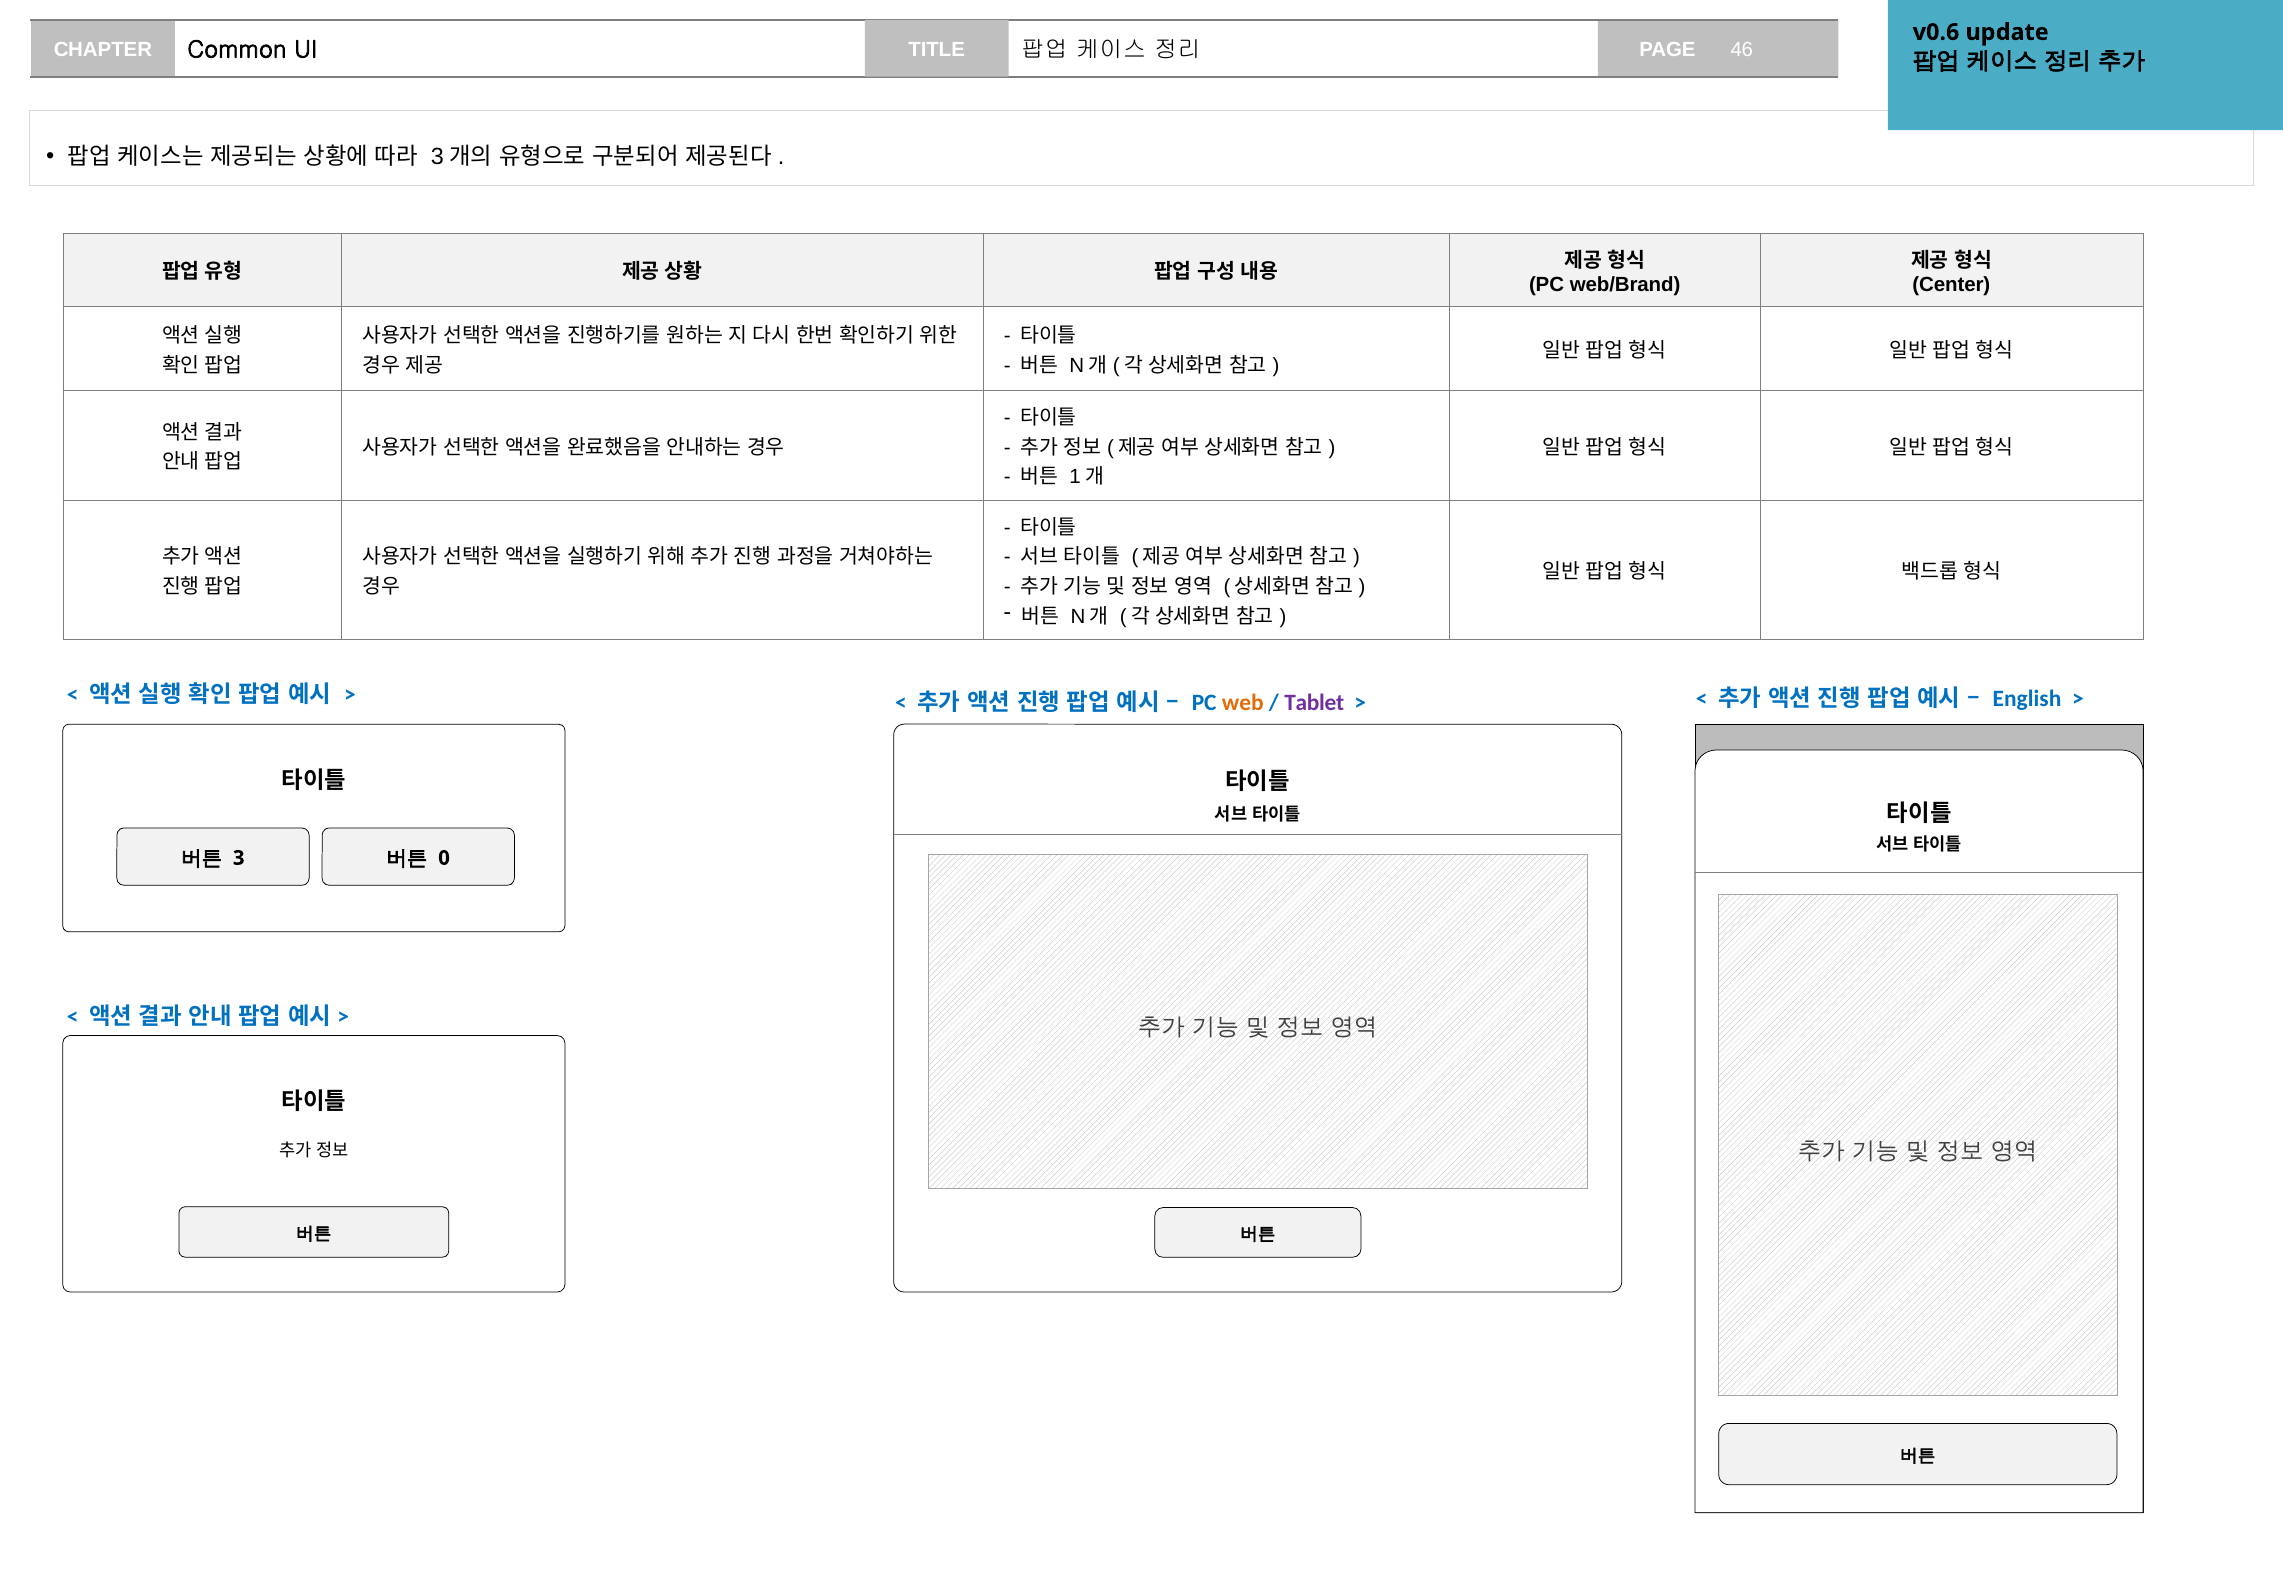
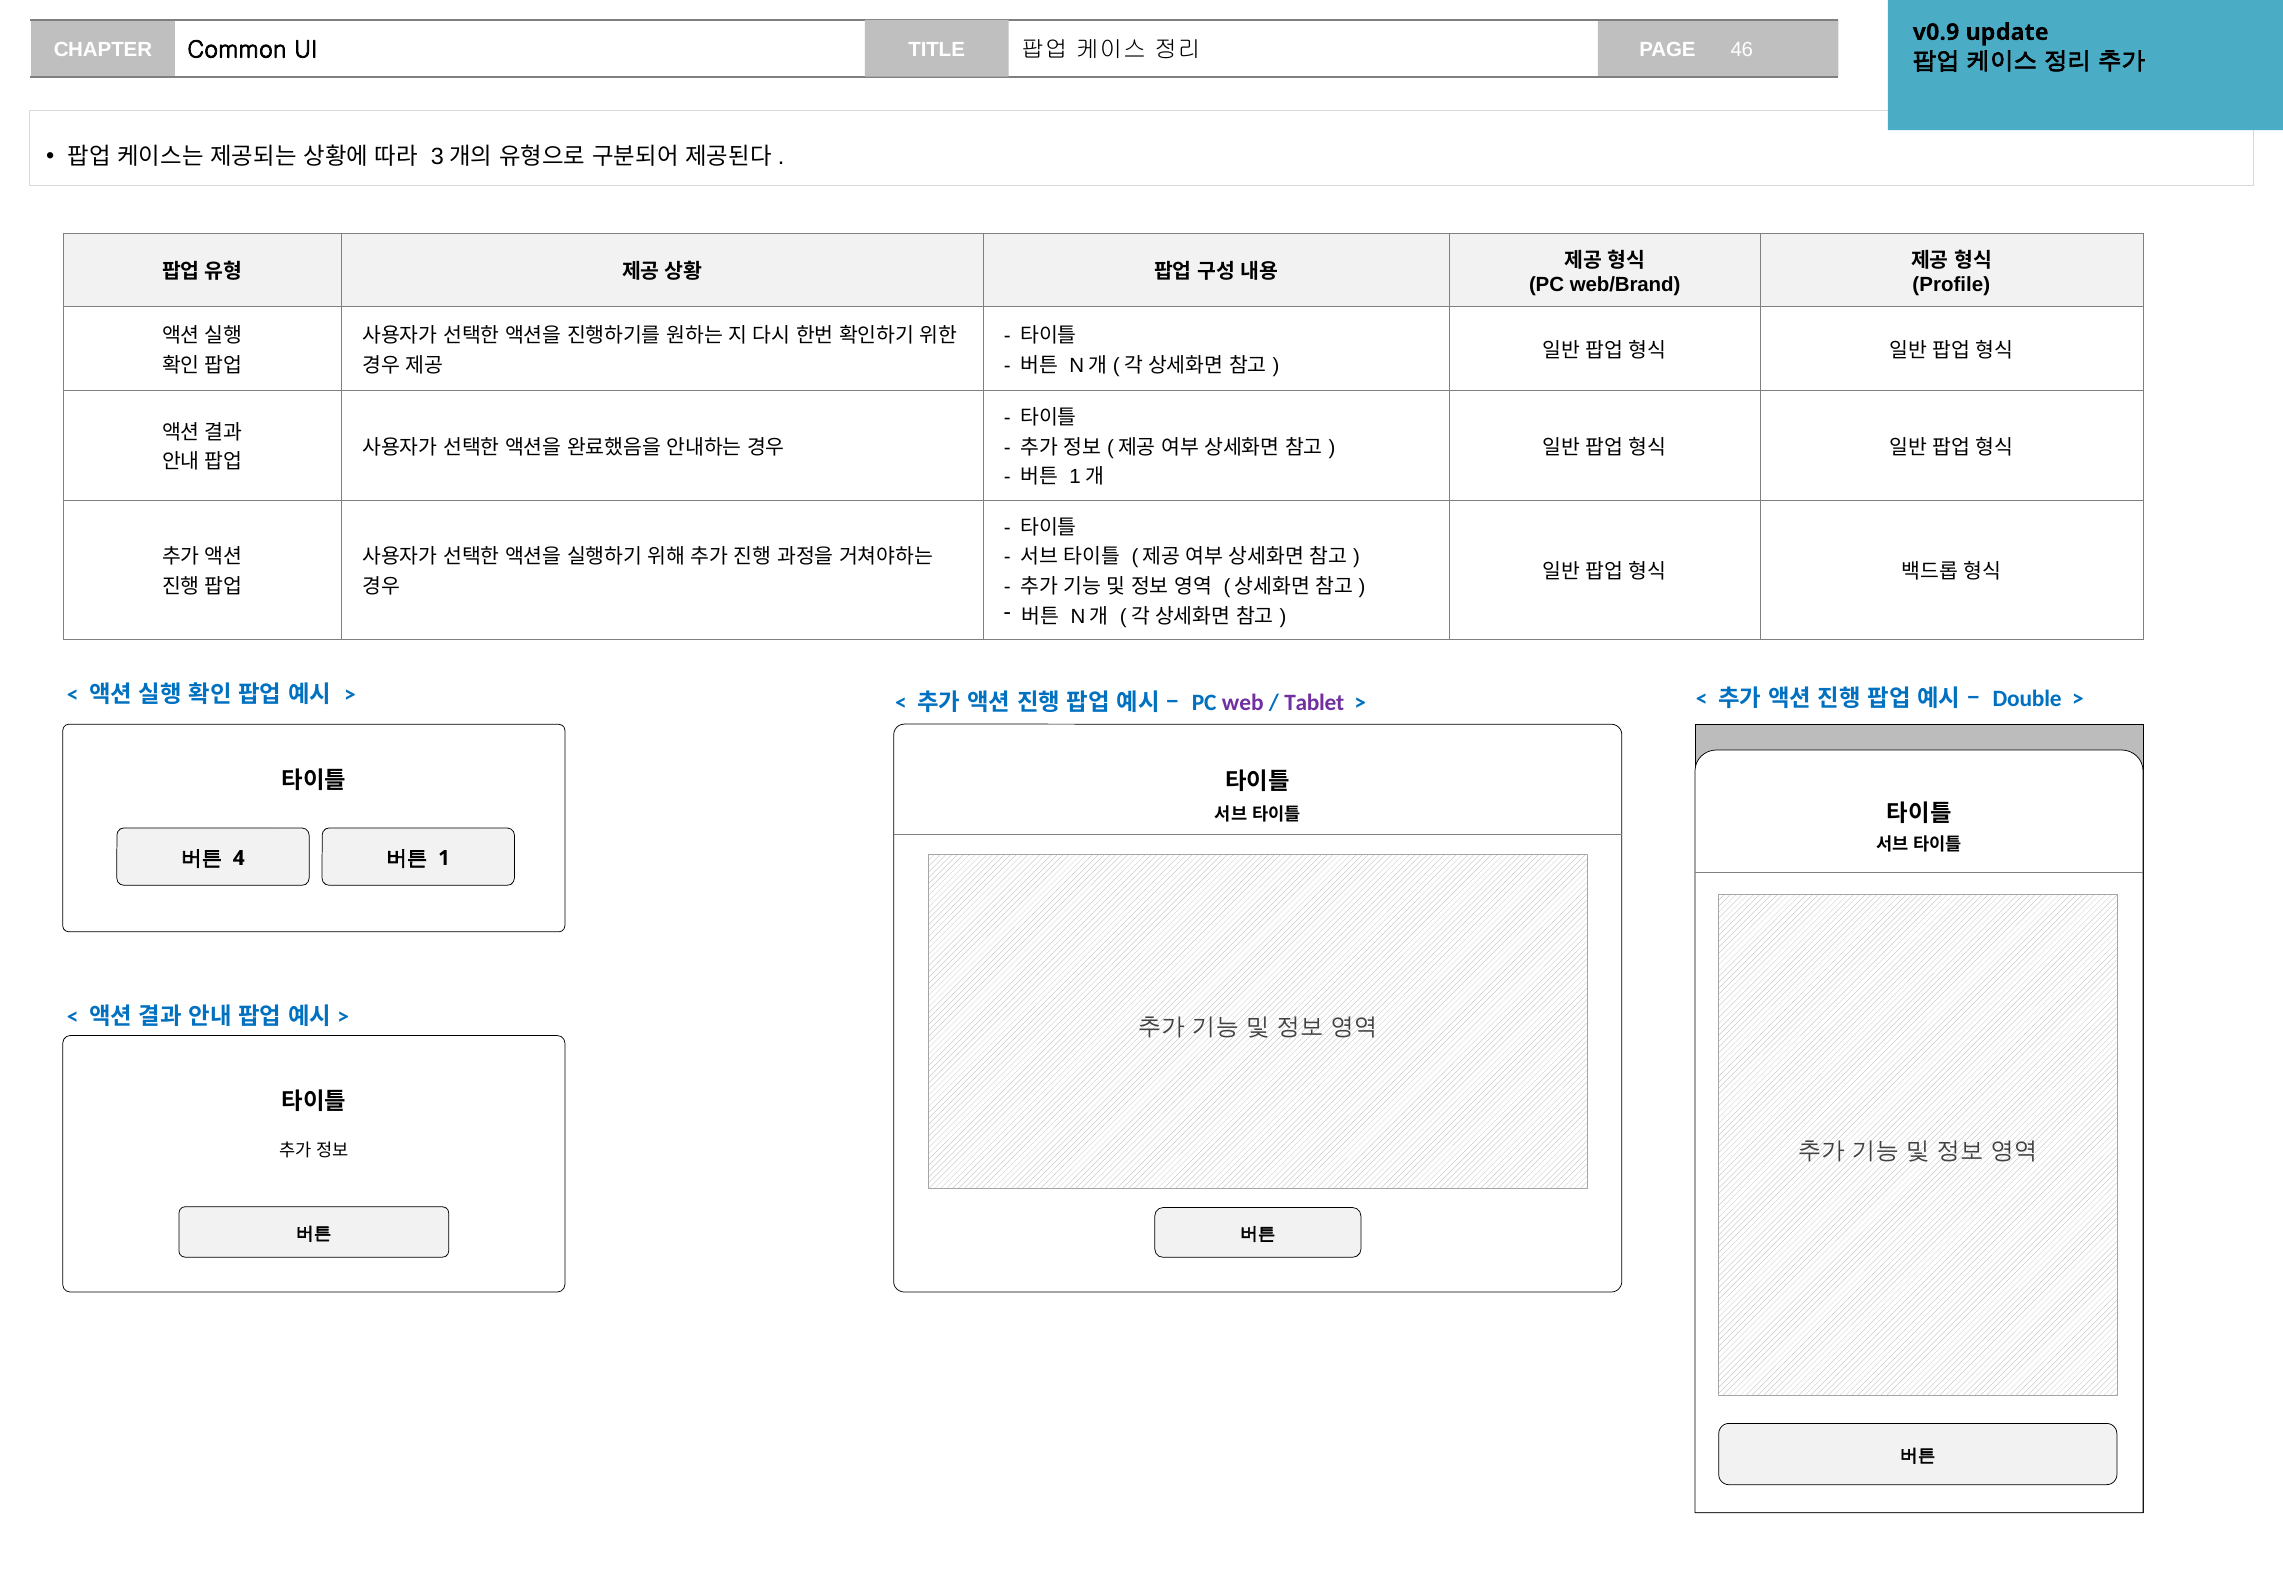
v0.6: v0.6 -> v0.9
Center: Center -> Profile
web colour: orange -> purple
English: English -> Double
3: 3 -> 4
0: 0 -> 1
